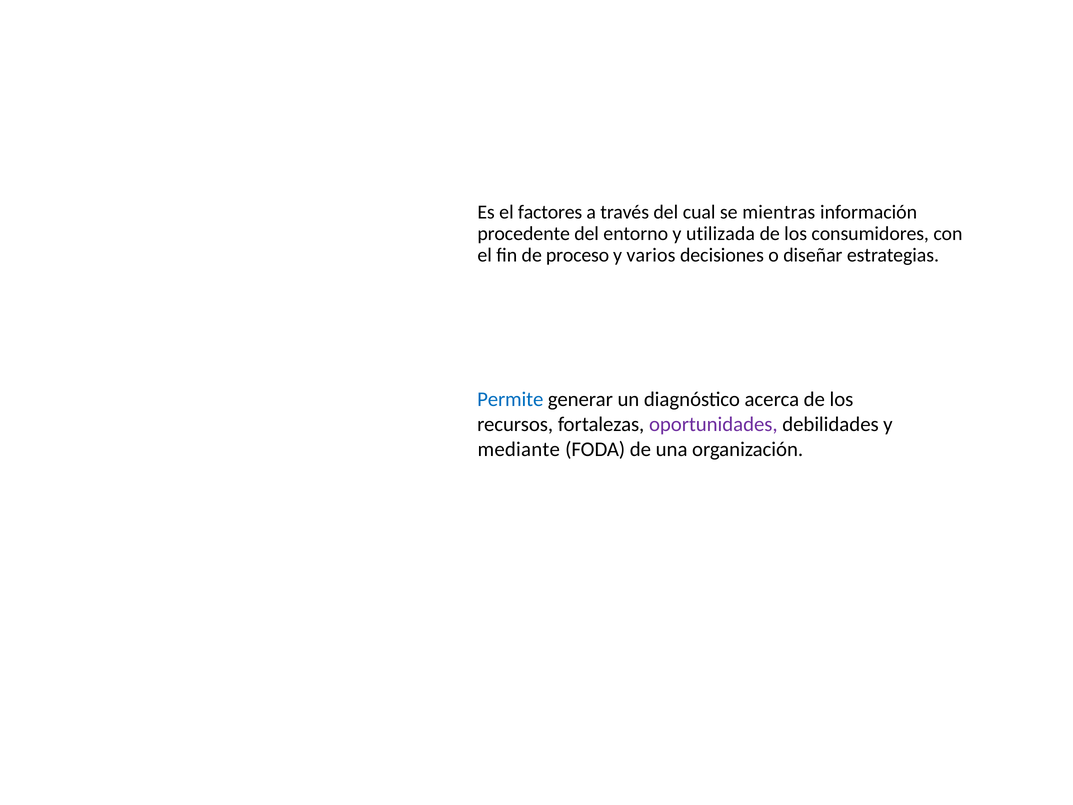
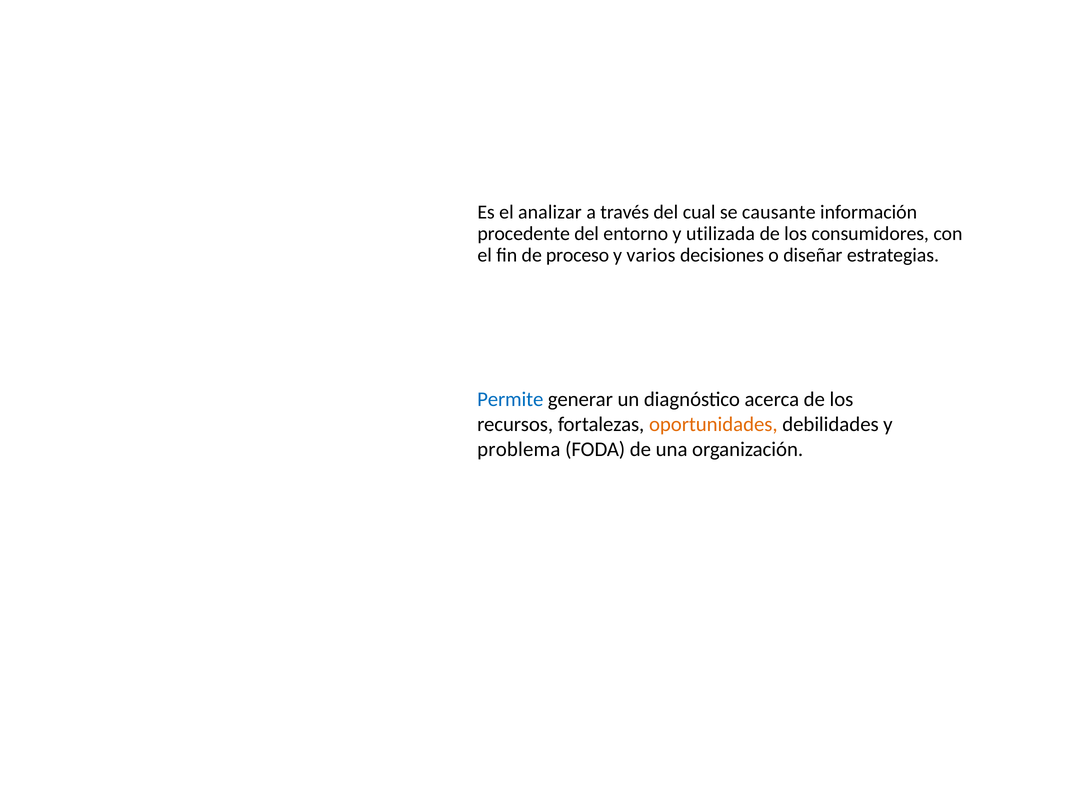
factores: factores -> analizar
mientras: mientras -> causante
oportunidades colour: purple -> orange
mediante: mediante -> problema
